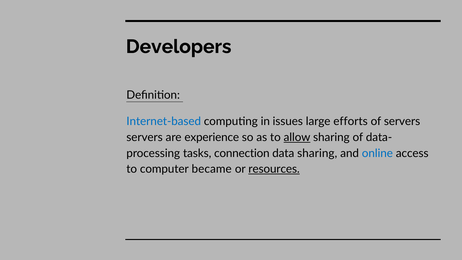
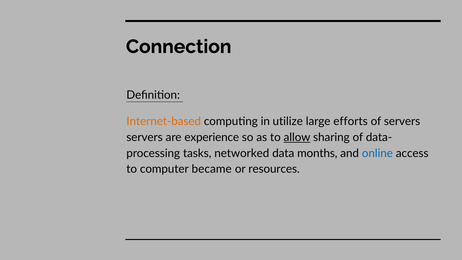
Developers: Developers -> Connection
Internet-based colour: blue -> orange
issues: issues -> utilize
connection: connection -> networked
data sharing: sharing -> months
resources underline: present -> none
